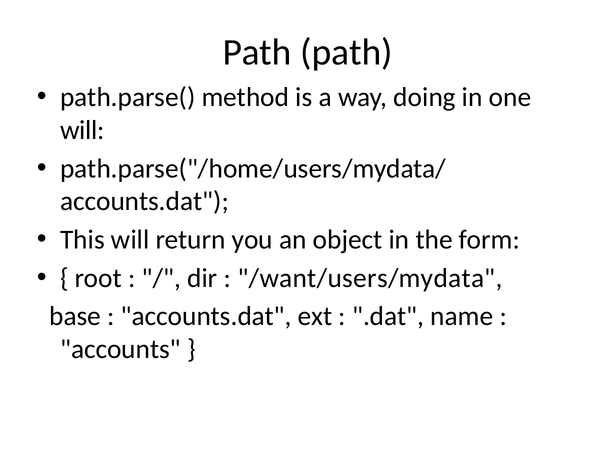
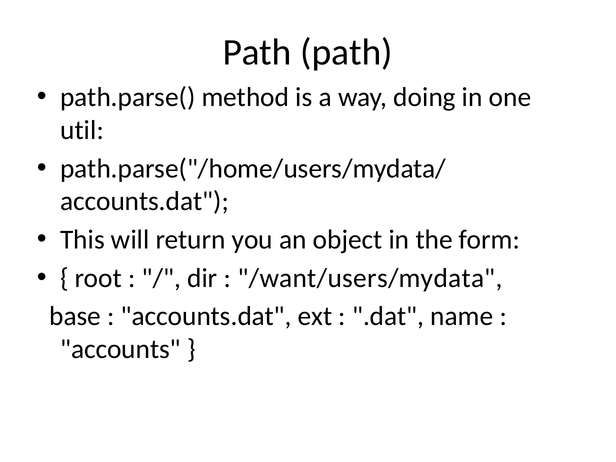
will at (82, 130): will -> util
